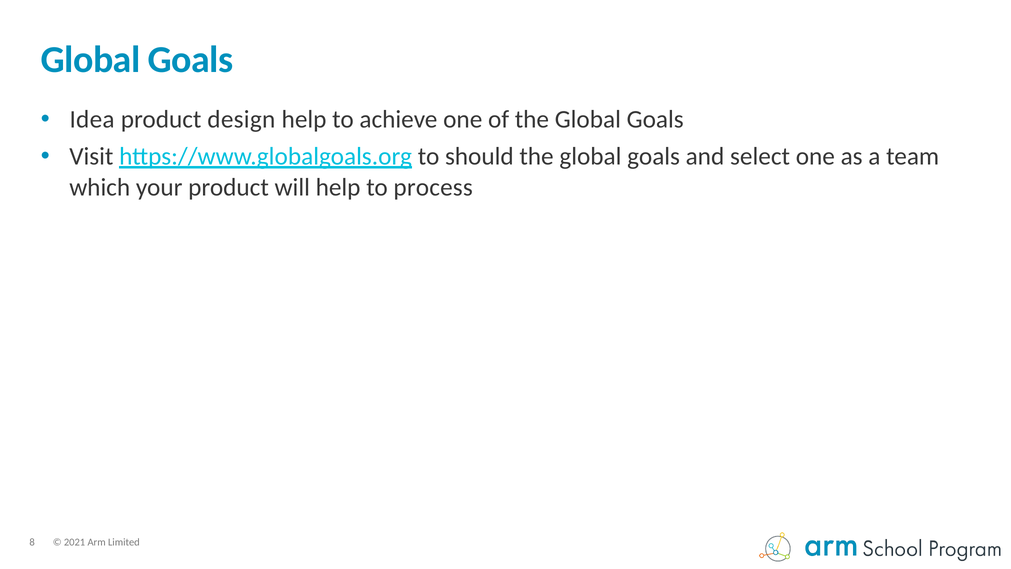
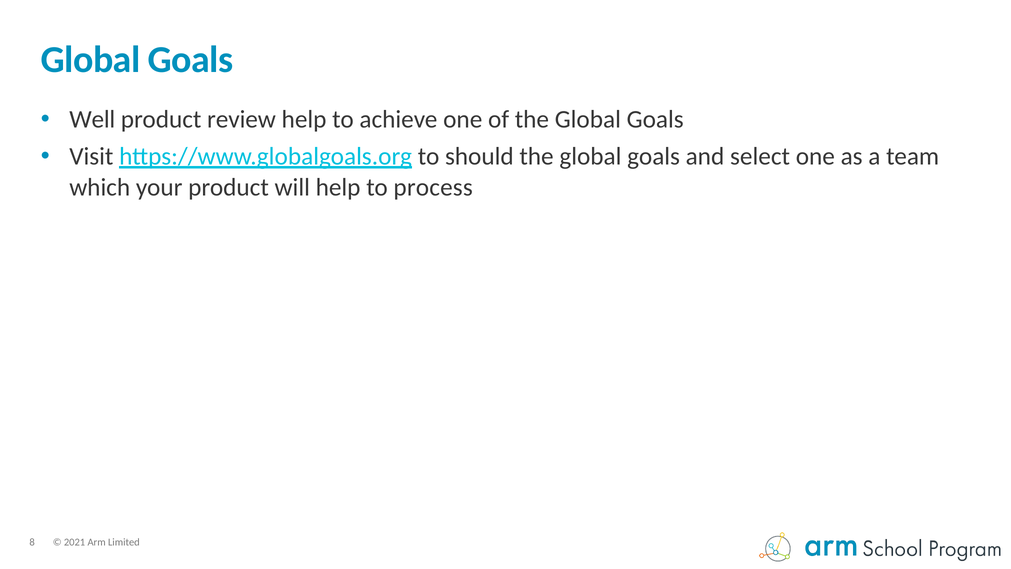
Idea: Idea -> Well
design: design -> review
